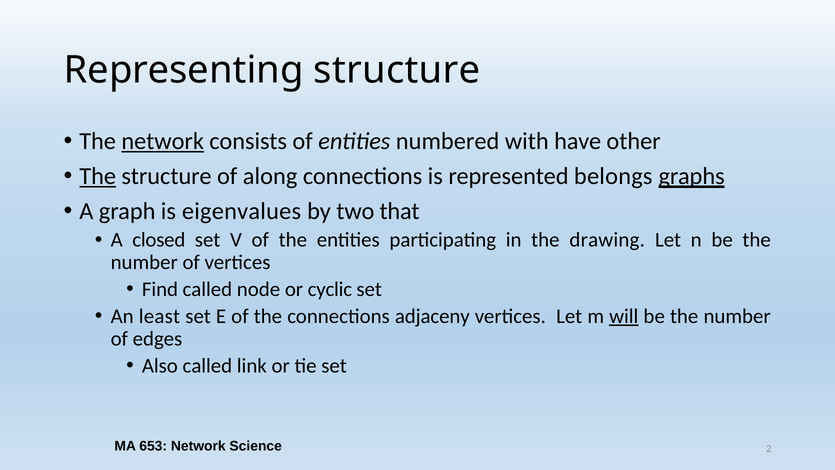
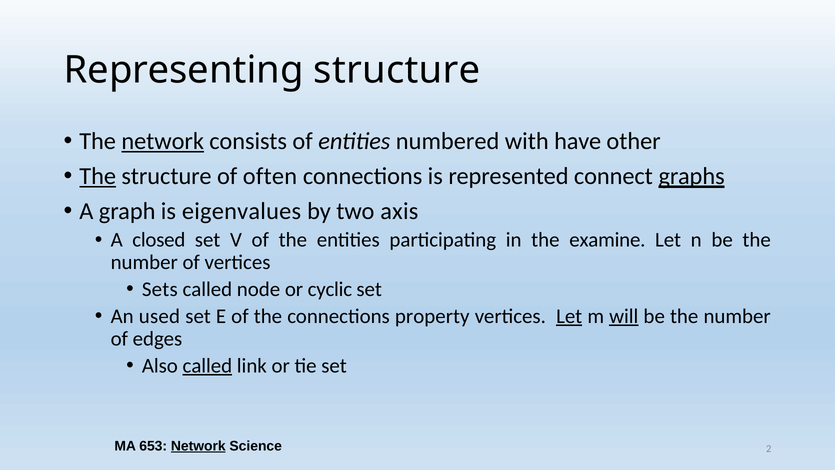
along: along -> often
belongs: belongs -> connect
that: that -> axis
drawing: drawing -> examine
Find: Find -> Sets
least: least -> used
adjaceny: adjaceny -> property
Let at (569, 316) underline: none -> present
called at (207, 366) underline: none -> present
Network at (198, 446) underline: none -> present
